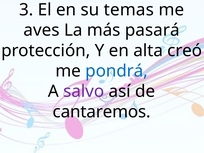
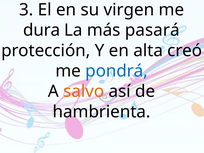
temas: temas -> virgen
aves: aves -> dura
salvo colour: purple -> orange
cantaremos: cantaremos -> hambrienta
